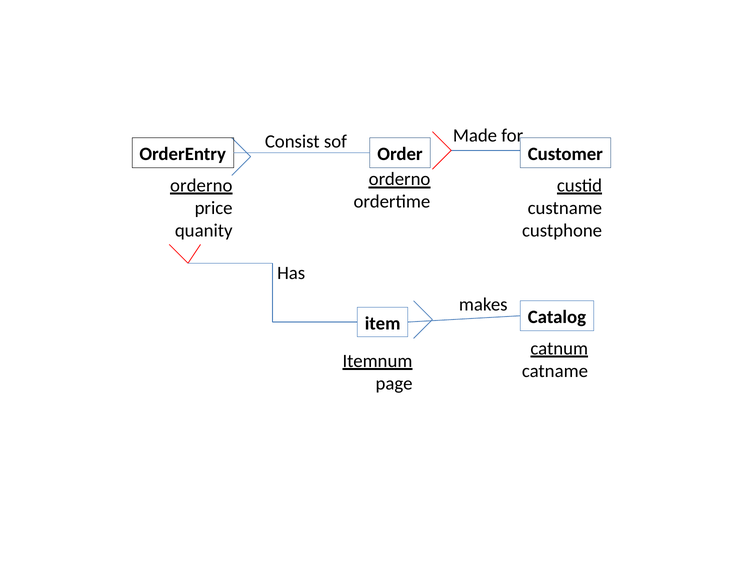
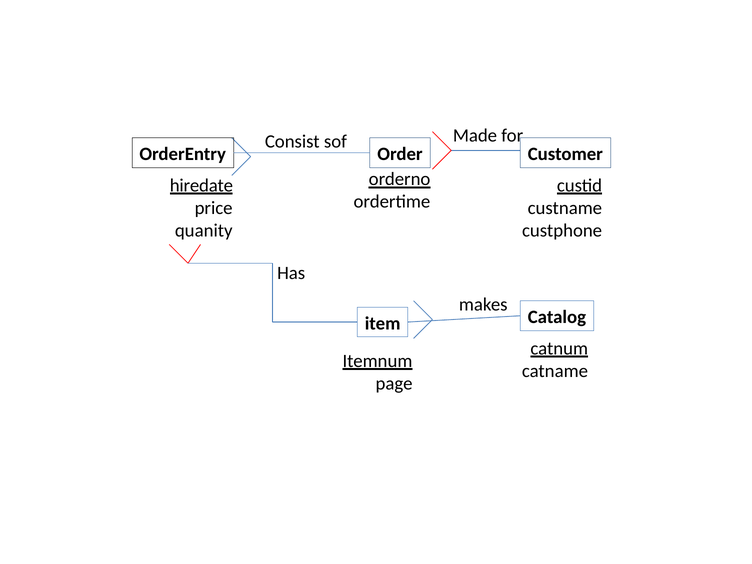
orderno at (201, 185): orderno -> hiredate
